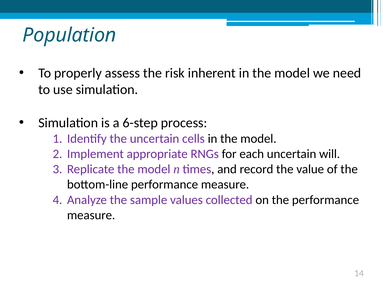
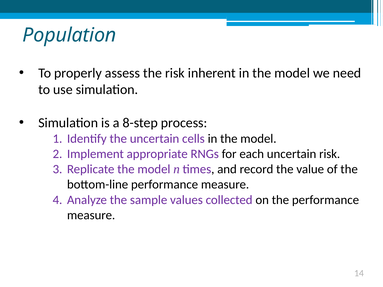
6-step: 6-step -> 8-step
uncertain will: will -> risk
